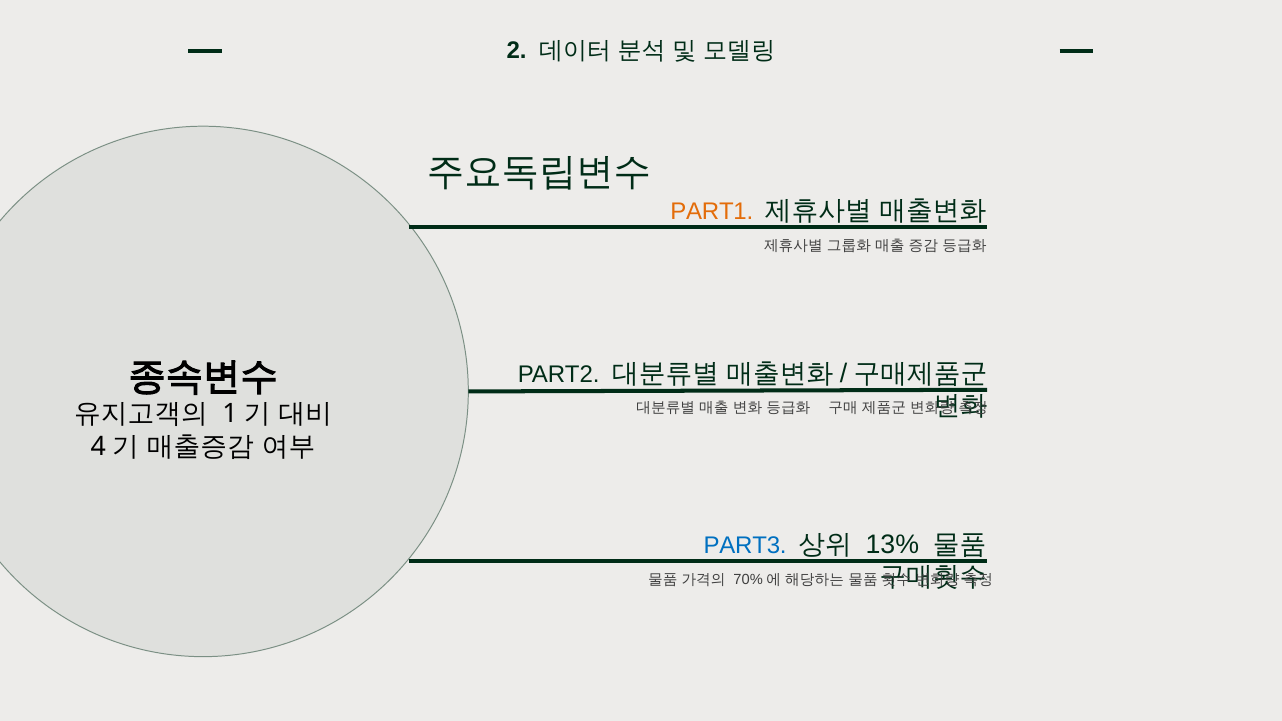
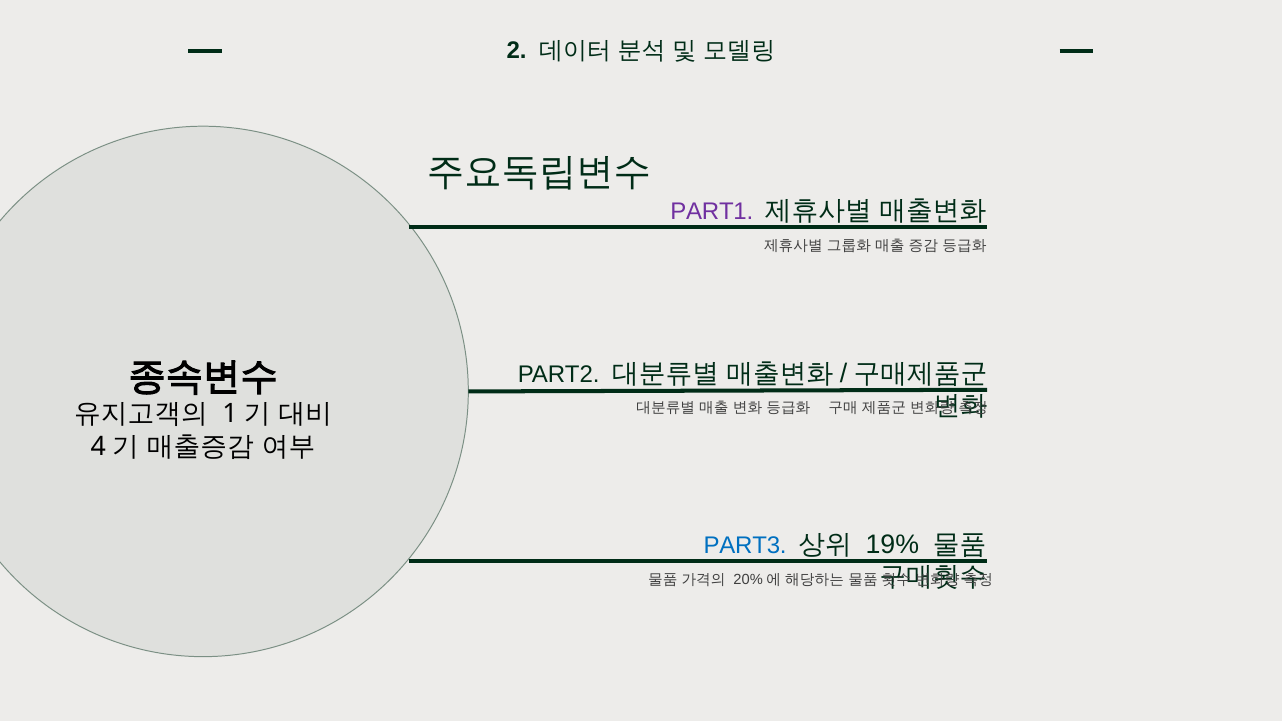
PART1 colour: orange -> purple
13%: 13% -> 19%
70%: 70% -> 20%
